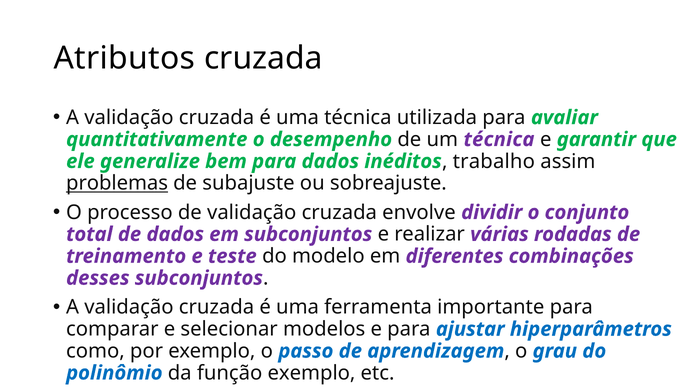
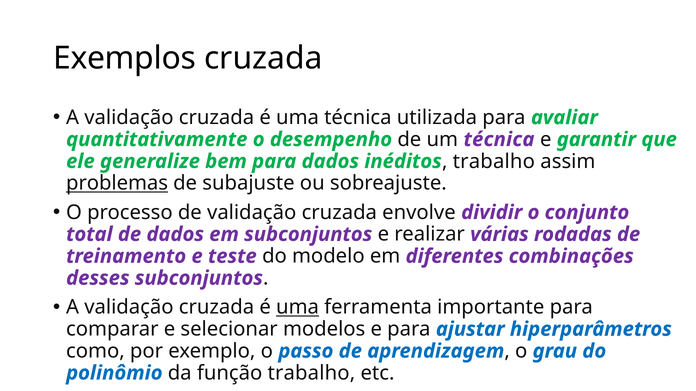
Atributos: Atributos -> Exemplos
uma at (298, 308) underline: none -> present
função exemplo: exemplo -> trabalho
